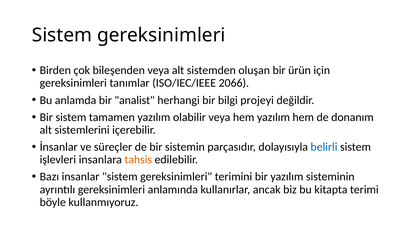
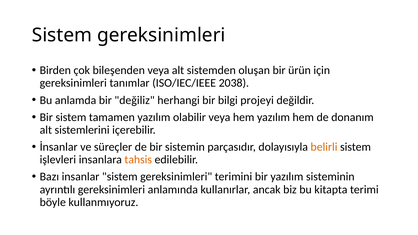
2066: 2066 -> 2038
analist: analist -> değiliz
belirli colour: blue -> orange
